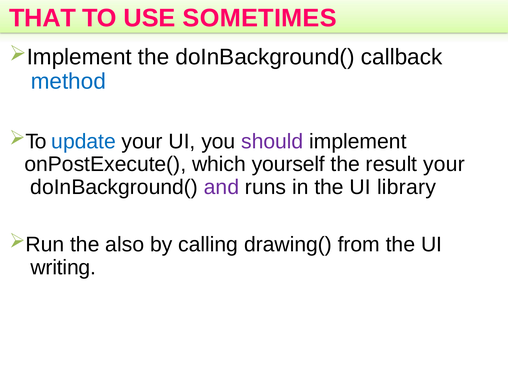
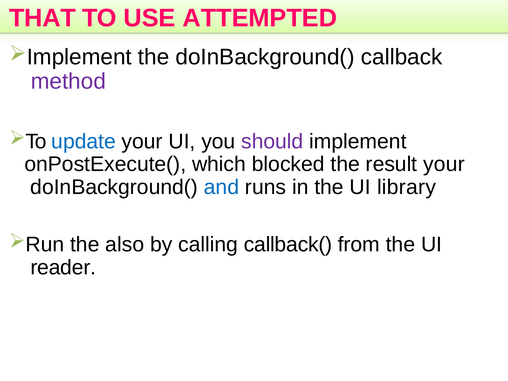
SOMETIMES: SOMETIMES -> ATTEMPTED
method colour: blue -> purple
yourself: yourself -> blocked
and colour: purple -> blue
drawing(: drawing( -> callback(
writing: writing -> reader
